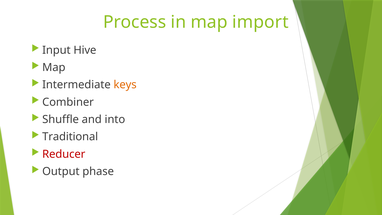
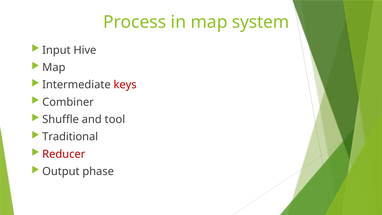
import: import -> system
keys colour: orange -> red
into: into -> tool
